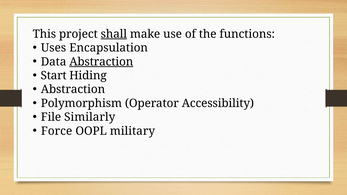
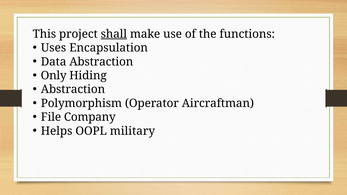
Abstraction at (101, 62) underline: present -> none
Start: Start -> Only
Accessibility: Accessibility -> Aircraftman
Similarly: Similarly -> Company
Force: Force -> Helps
